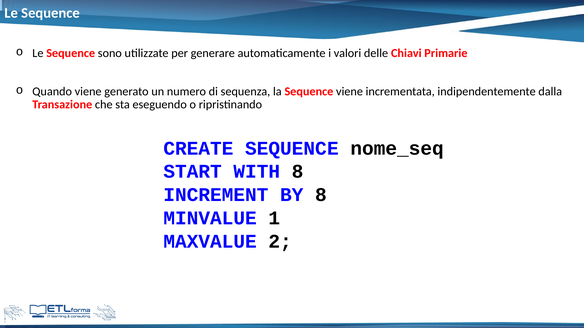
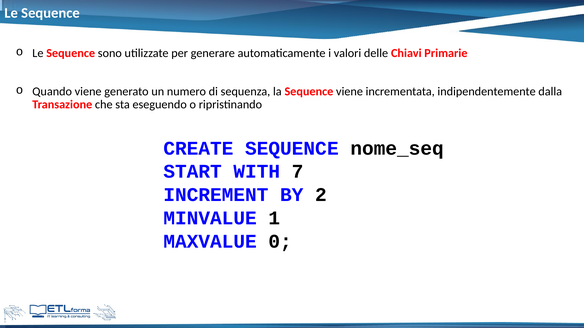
WITH 8: 8 -> 7
BY 8: 8 -> 2
2: 2 -> 0
